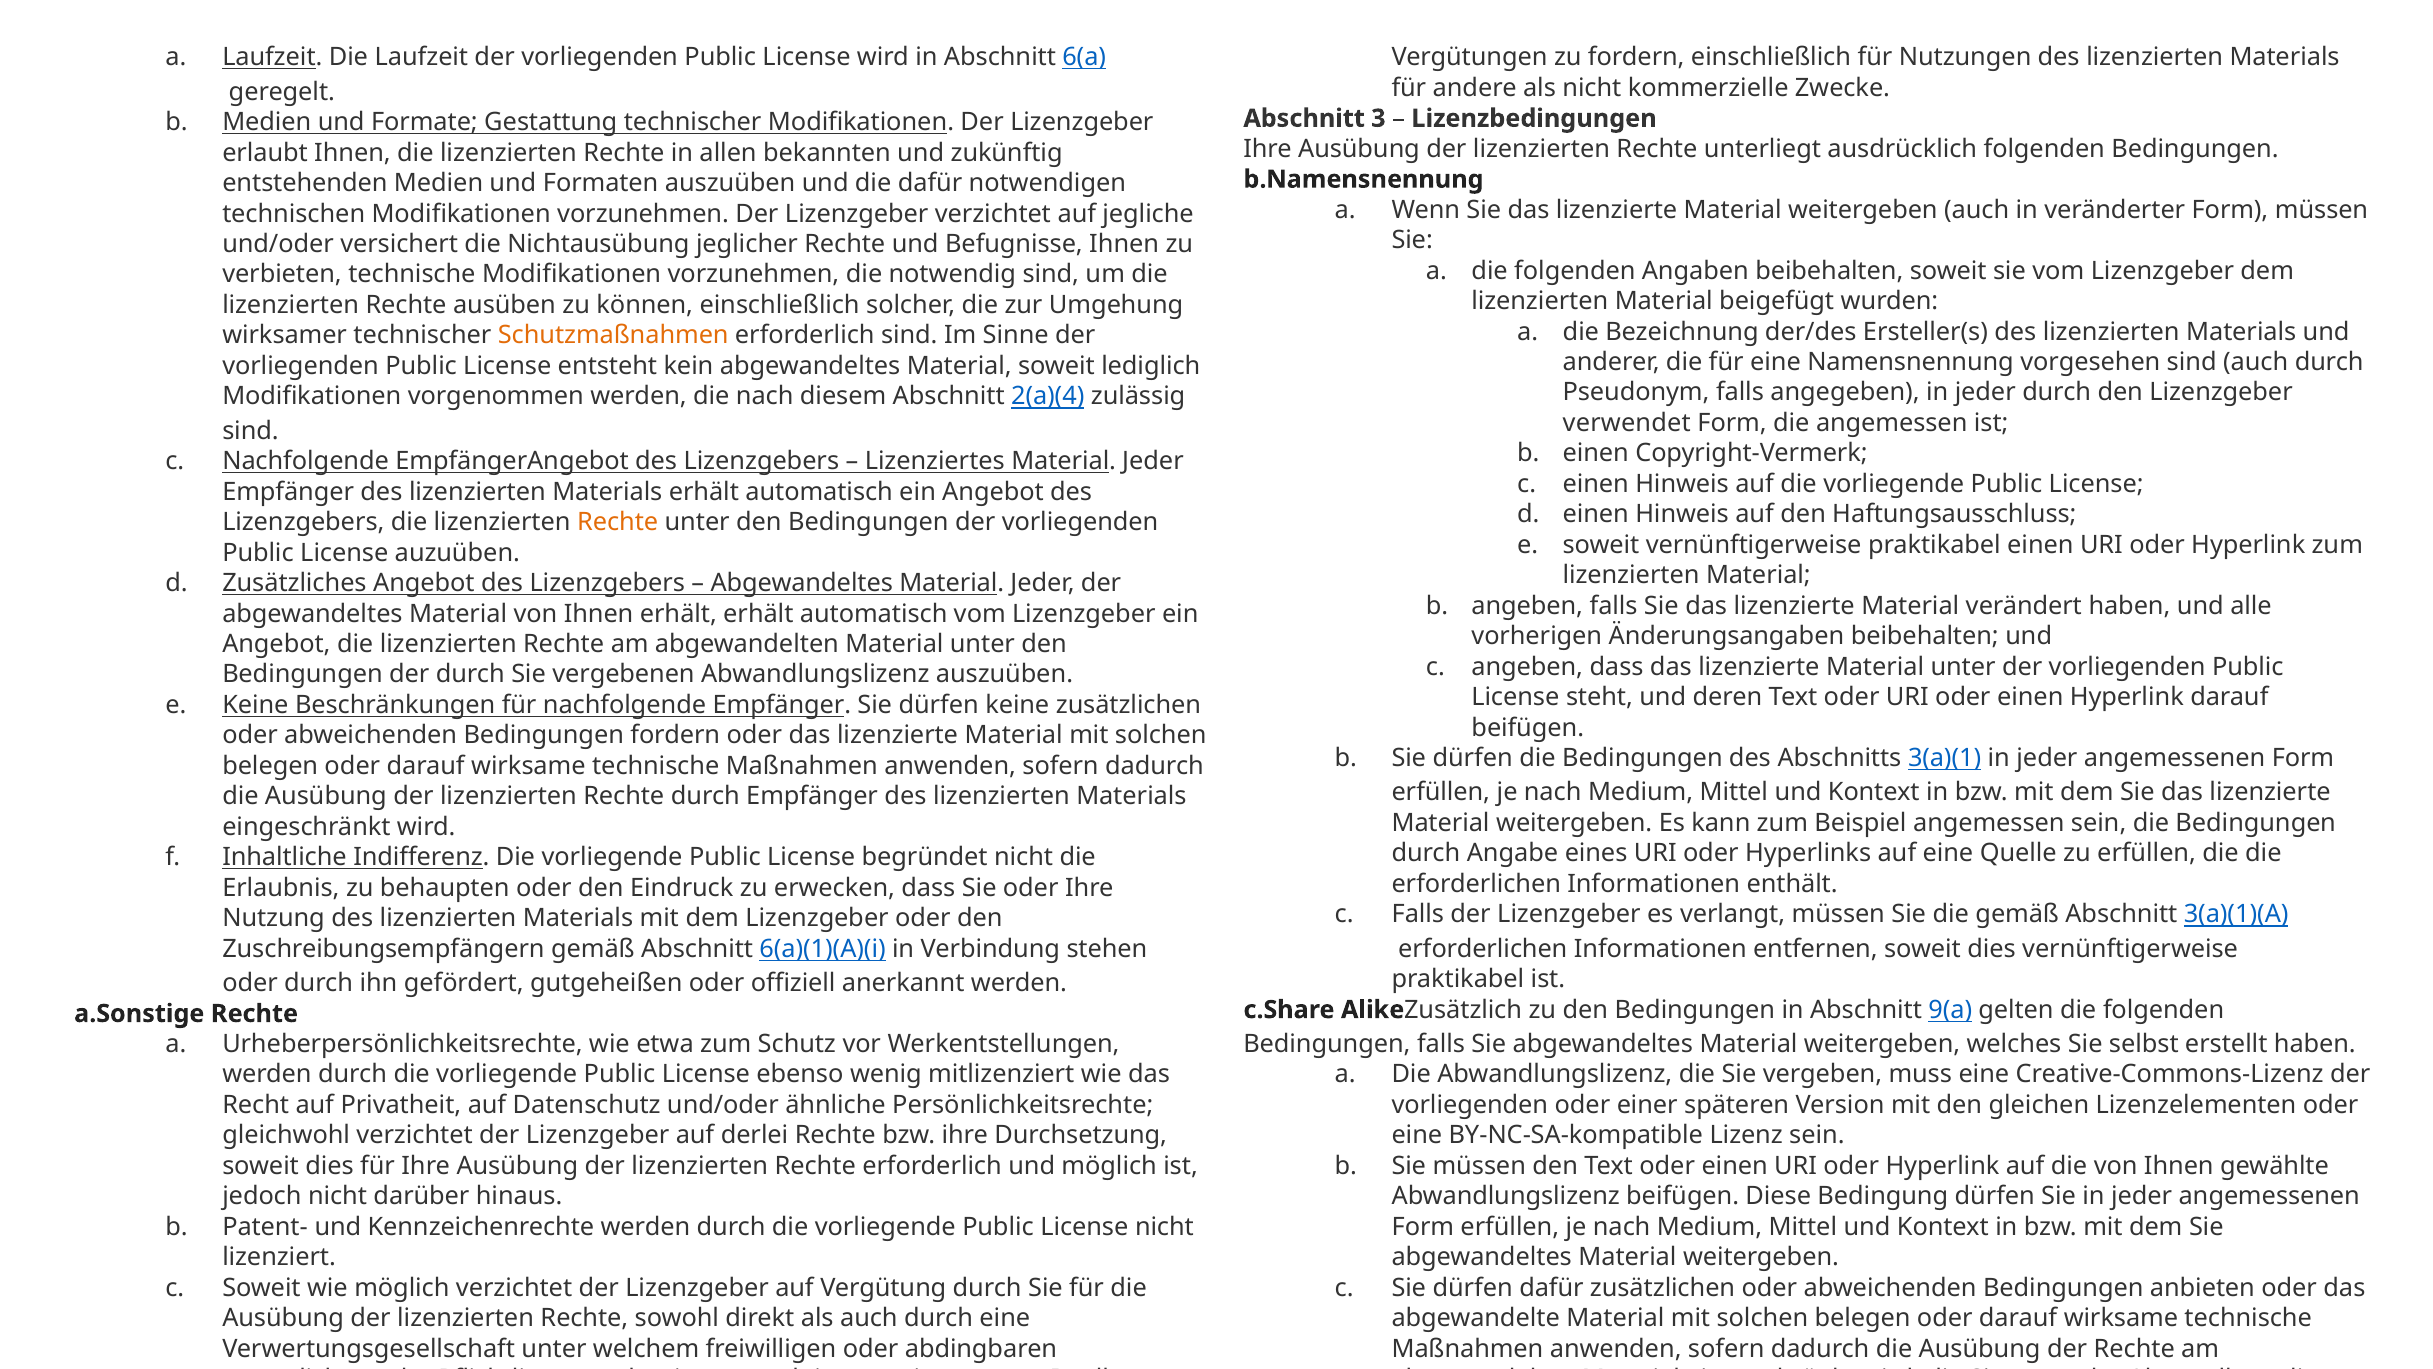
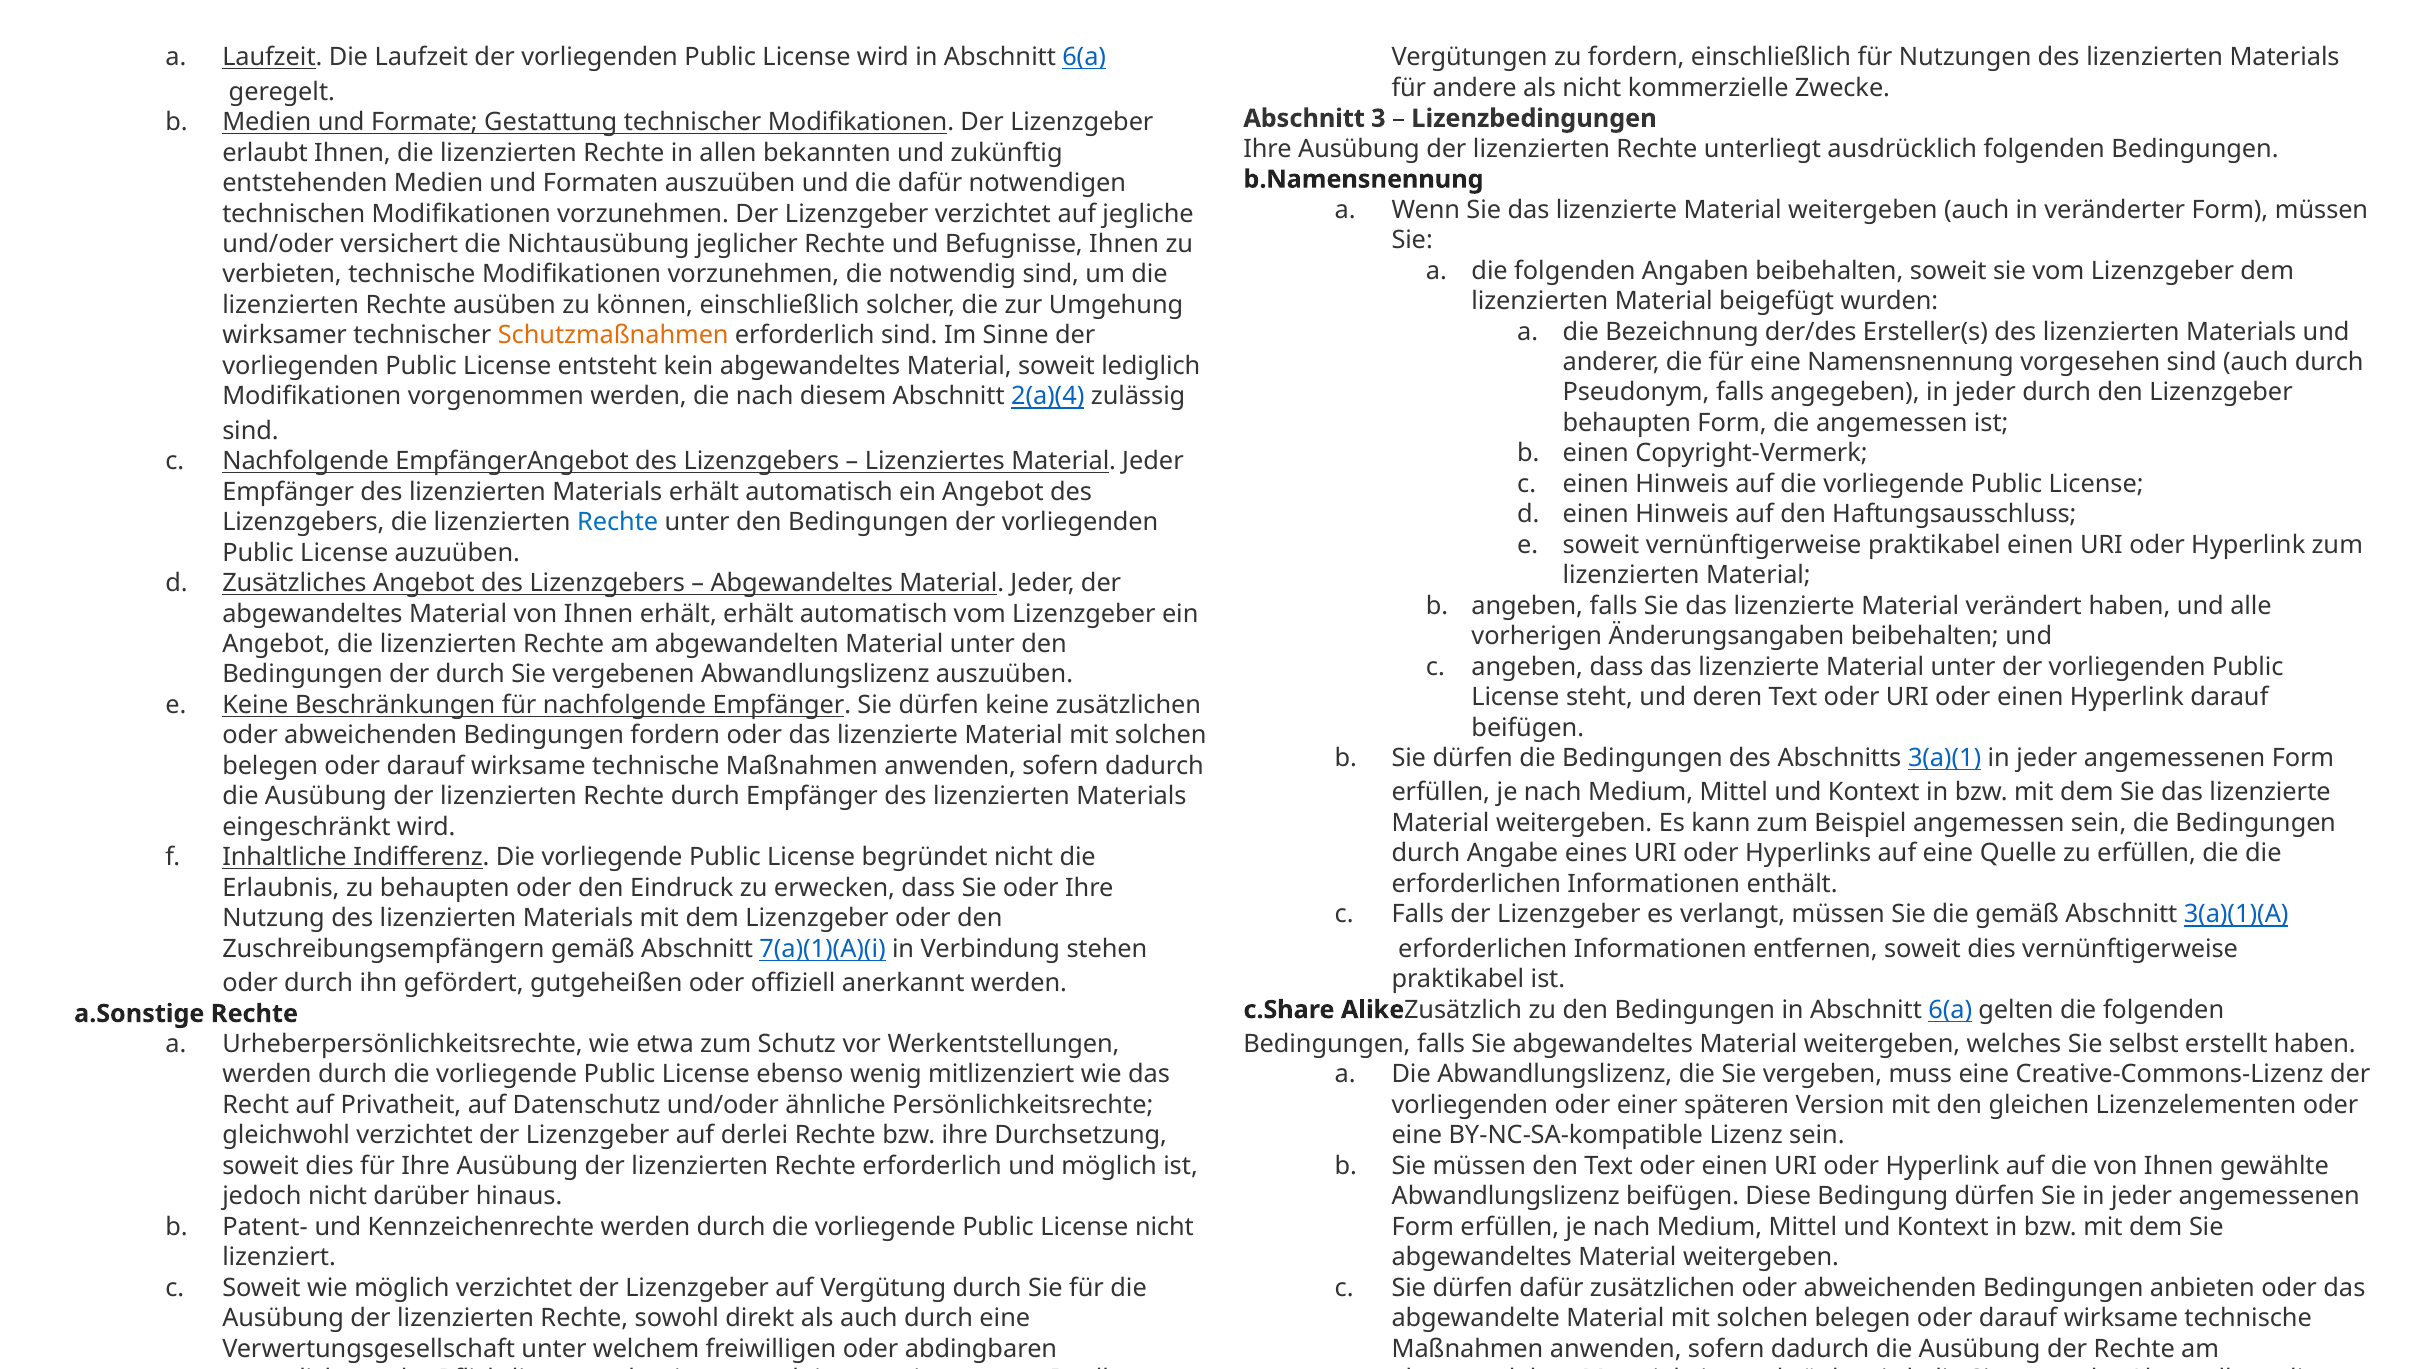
verwendet at (1627, 423): verwendet -> behaupten
Rechte at (618, 522) colour: orange -> blue
6(a)(1)(A)(i: 6(a)(1)(A)(i -> 7(a)(1)(A)(i
Bedingungen in Abschnitt 9(a: 9(a -> 6(a
